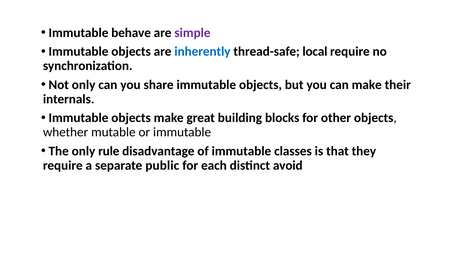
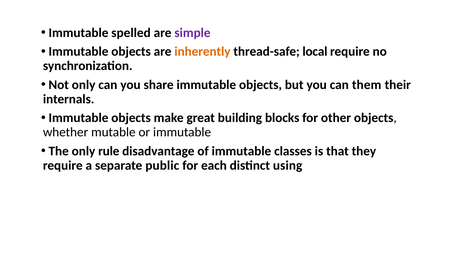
behave: behave -> spelled
inherently colour: blue -> orange
can make: make -> them
avoid: avoid -> using
